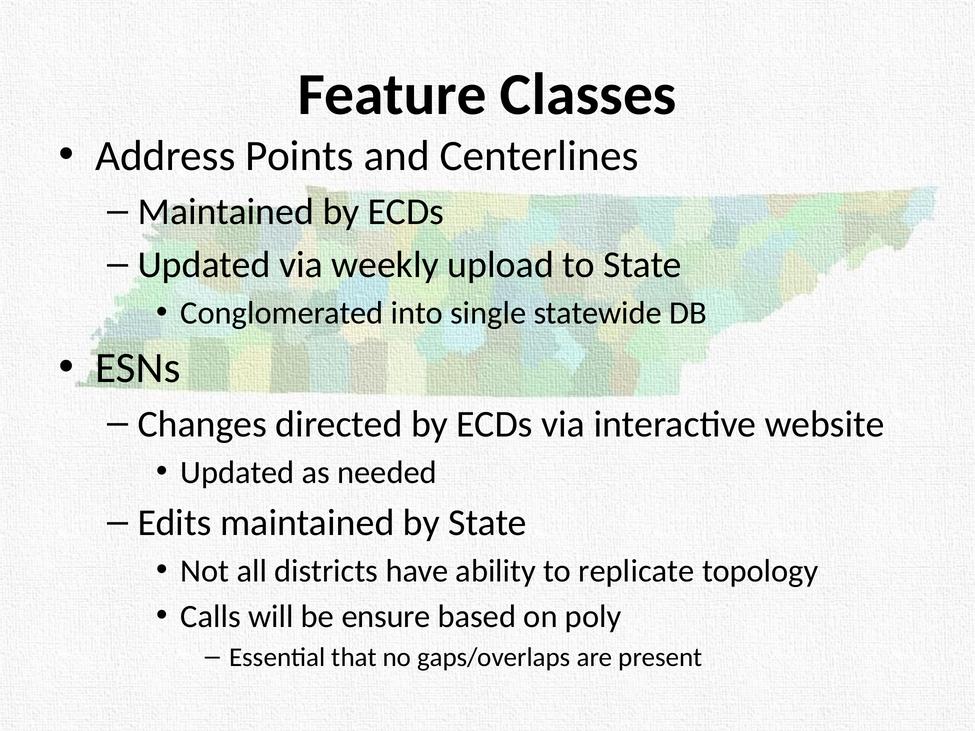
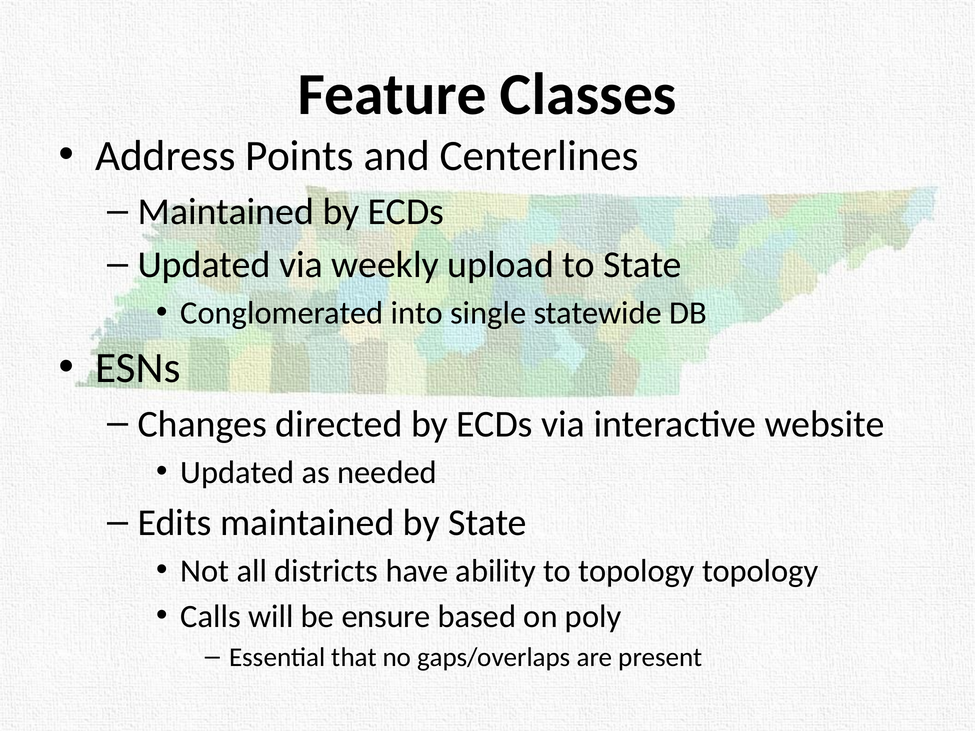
to replicate: replicate -> topology
